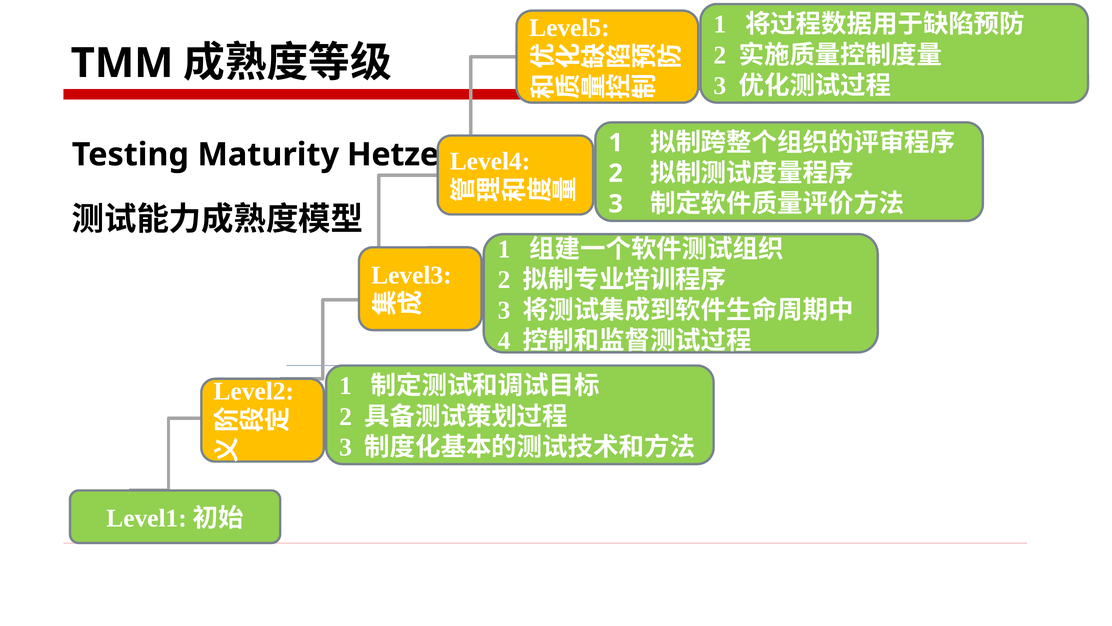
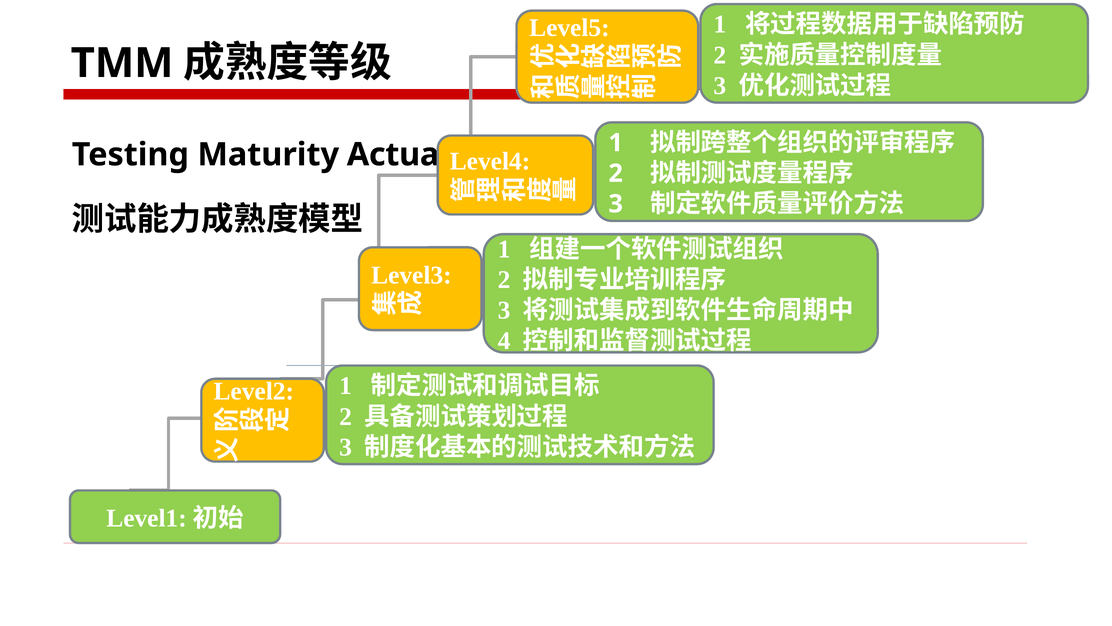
Hetzel: Hetzel -> Actual
